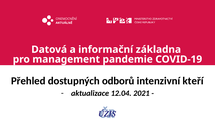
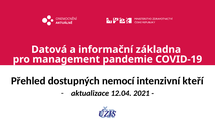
odborů: odborů -> nemocí
